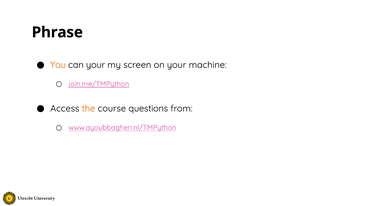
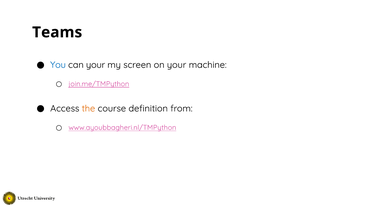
Phrase: Phrase -> Teams
You colour: orange -> blue
questions: questions -> definition
